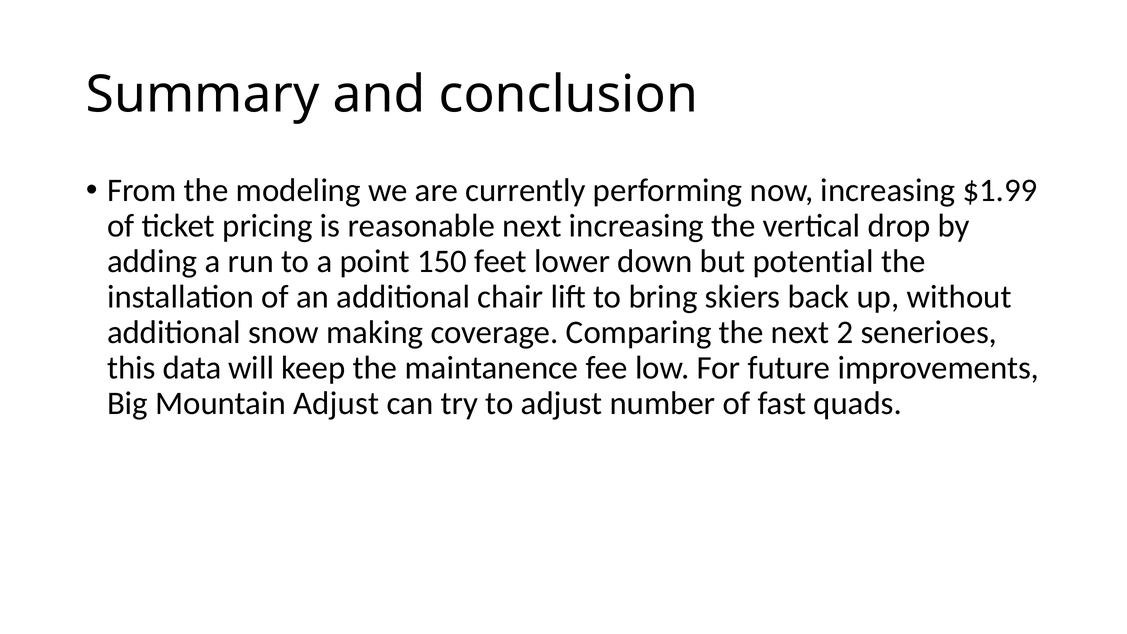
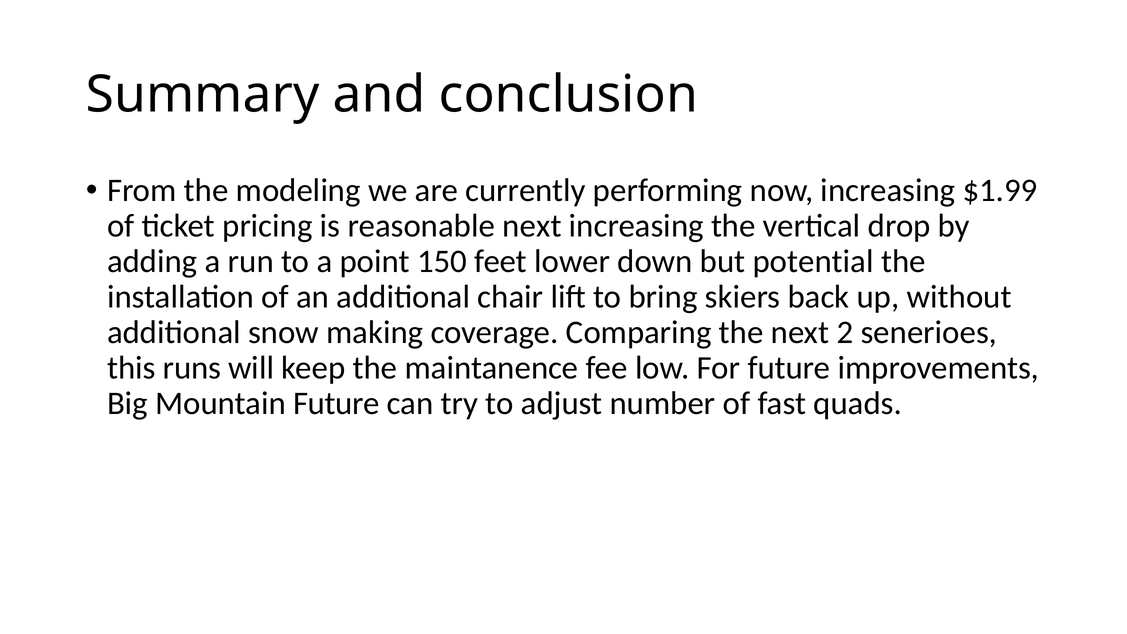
data: data -> runs
Mountain Adjust: Adjust -> Future
